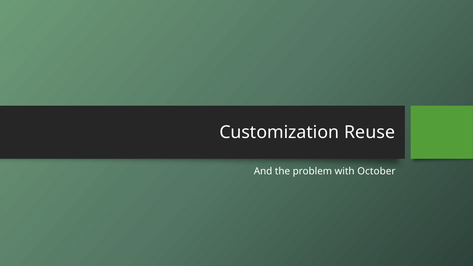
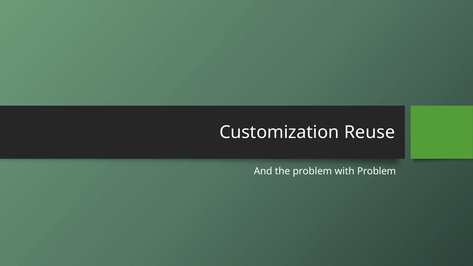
with October: October -> Problem
